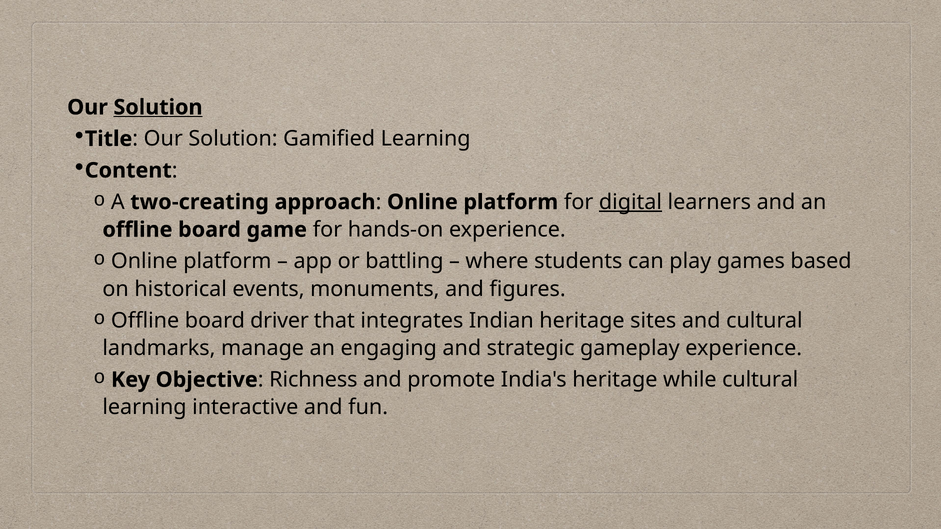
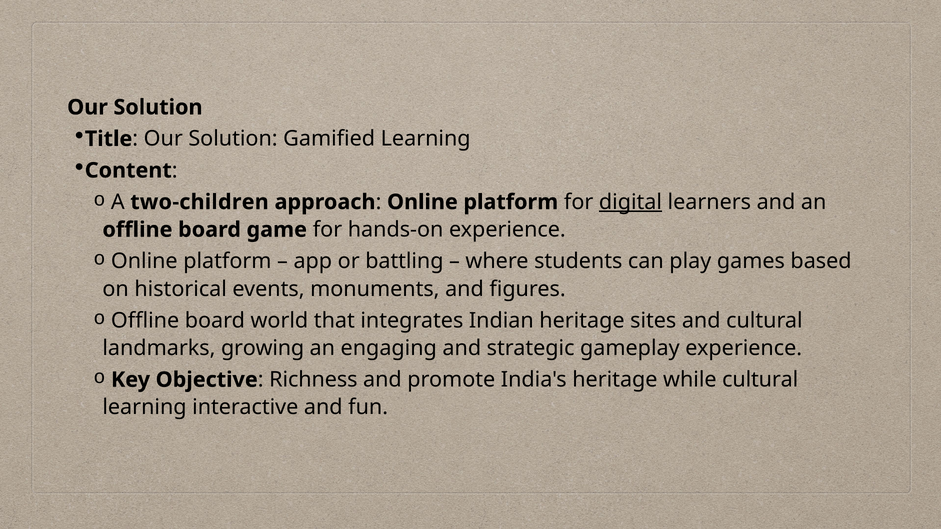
Solution at (158, 107) underline: present -> none
two-creating: two-creating -> two-children
driver: driver -> world
manage: manage -> growing
